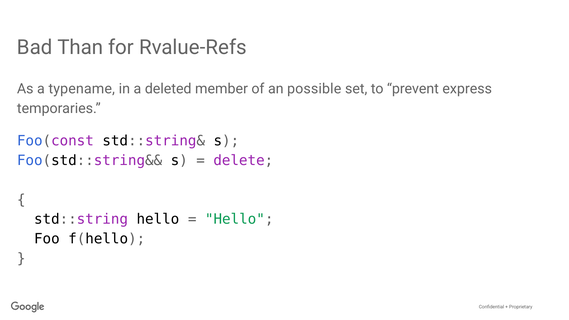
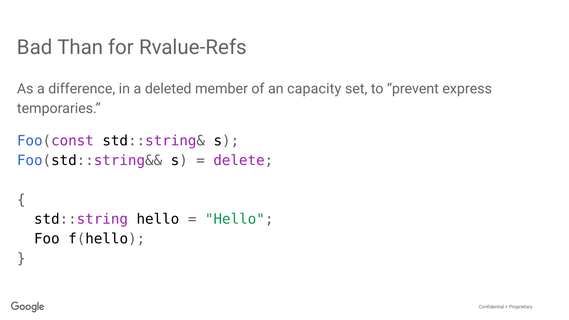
typename: typename -> difference
possible: possible -> capacity
